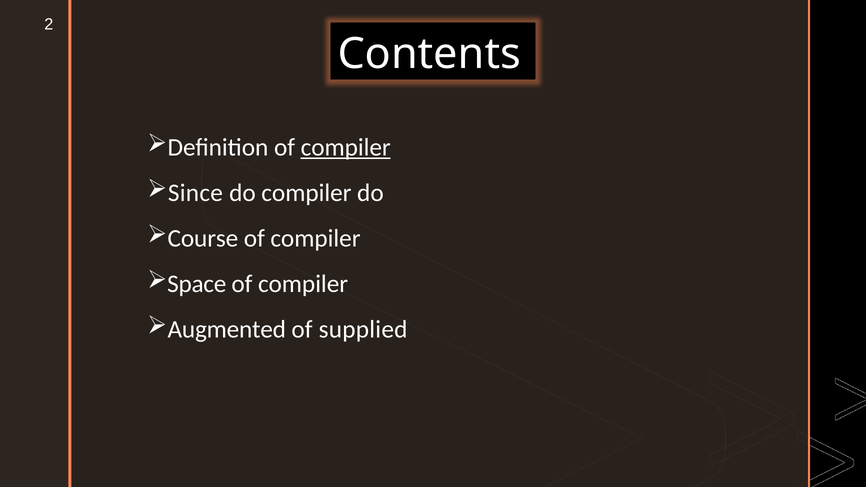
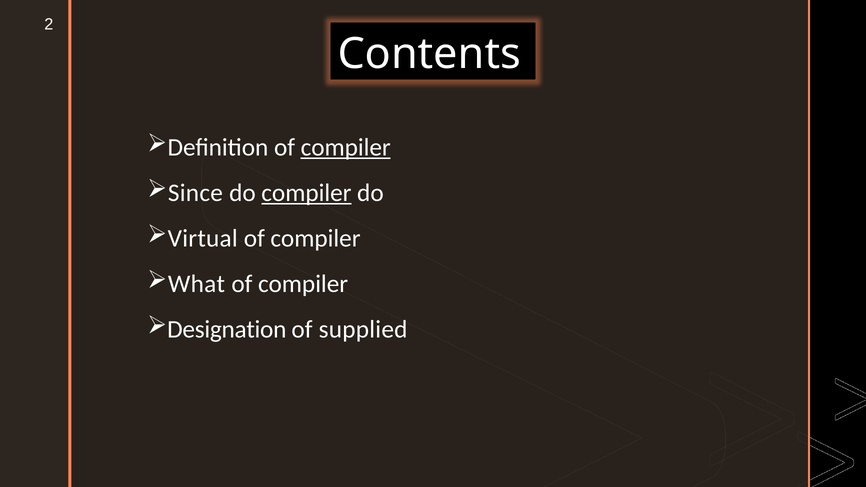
compiler at (306, 193) underline: none -> present
Course: Course -> Virtual
Space: Space -> What
Augmented: Augmented -> Designation
